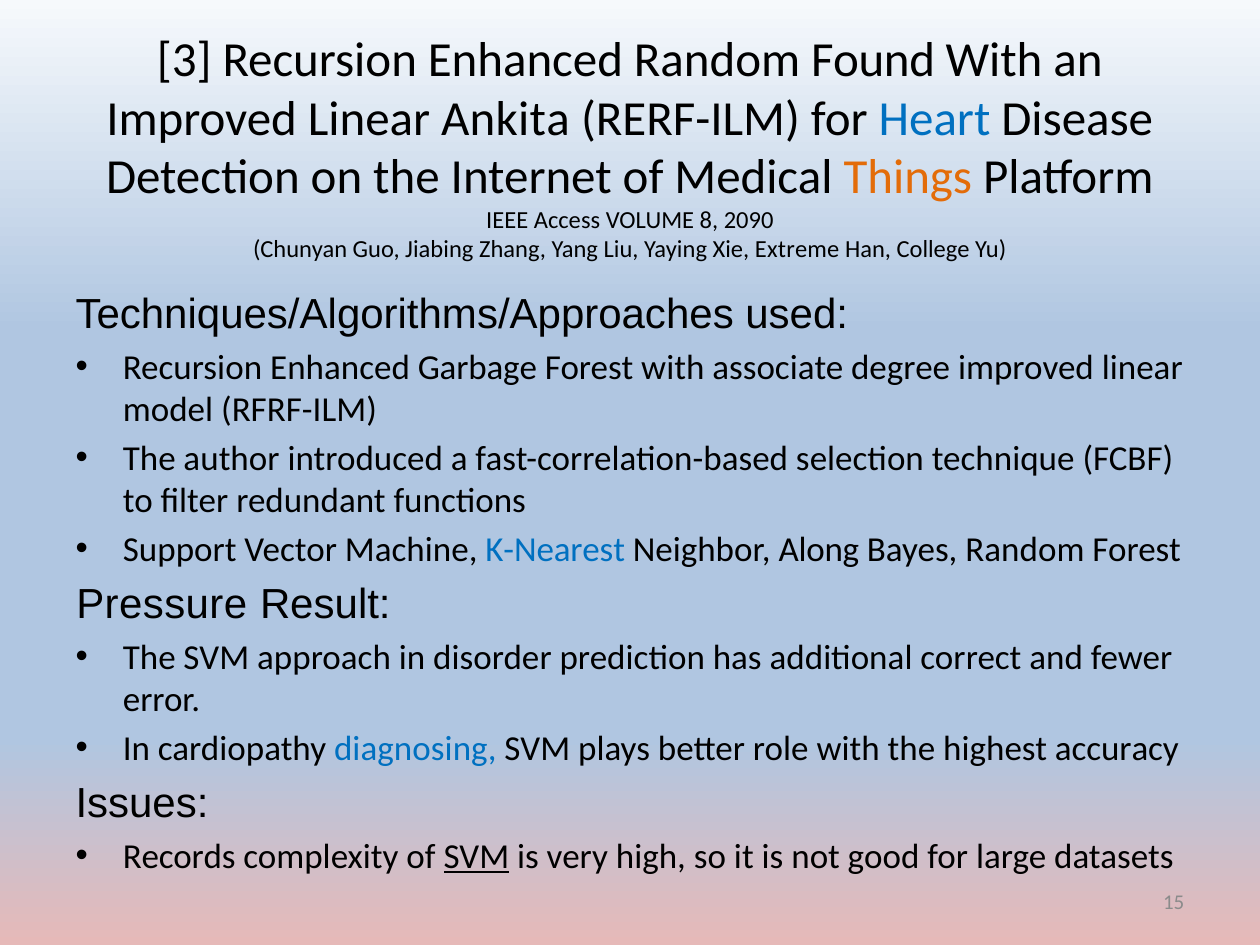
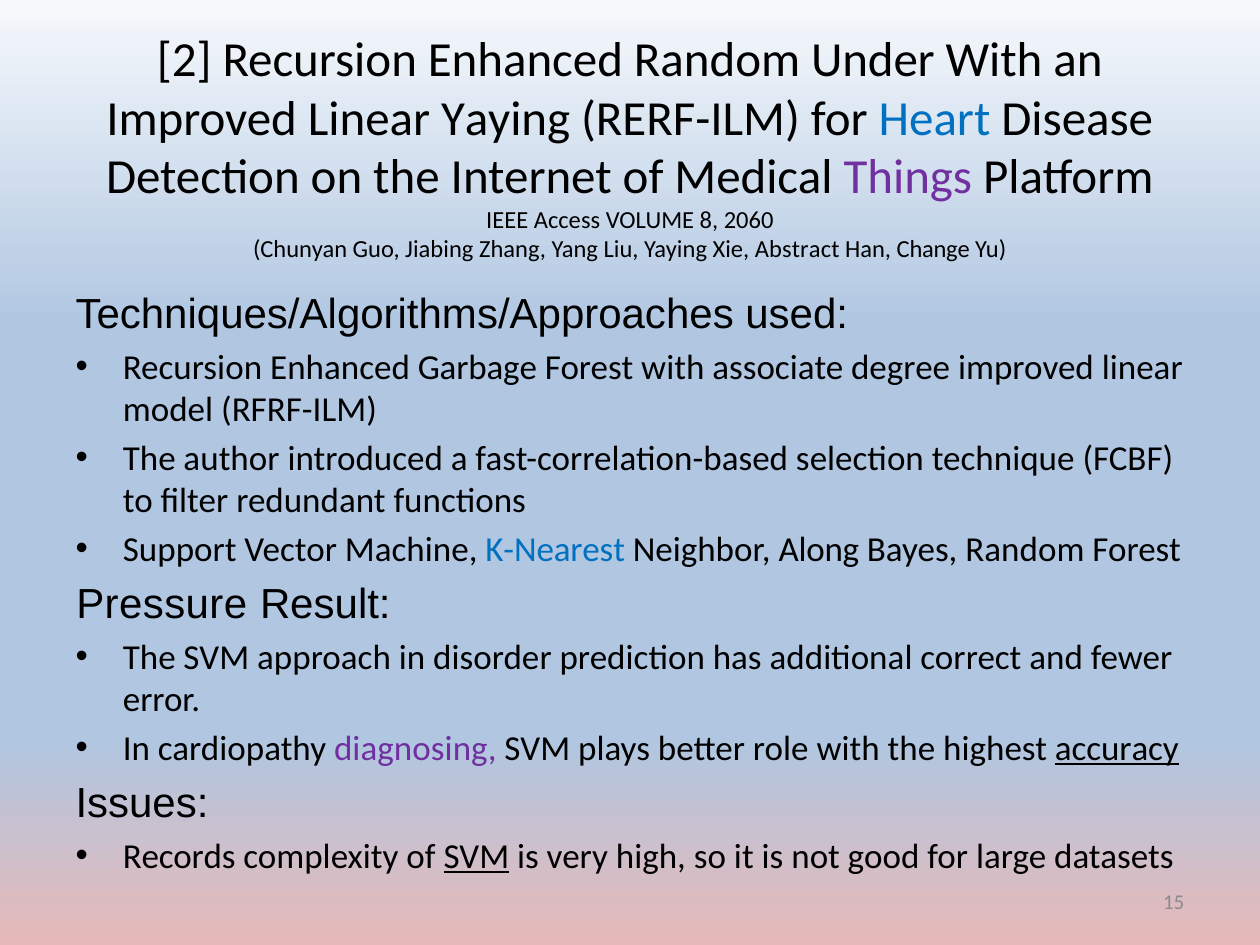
3: 3 -> 2
Found: Found -> Under
Linear Ankita: Ankita -> Yaying
Things colour: orange -> purple
2090: 2090 -> 2060
Extreme: Extreme -> Abstract
College: College -> Change
diagnosing colour: blue -> purple
accuracy underline: none -> present
